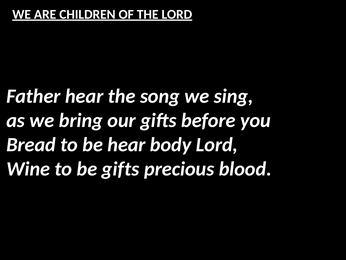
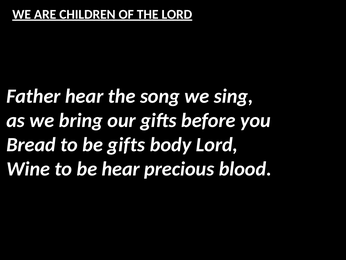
be hear: hear -> gifts
be gifts: gifts -> hear
